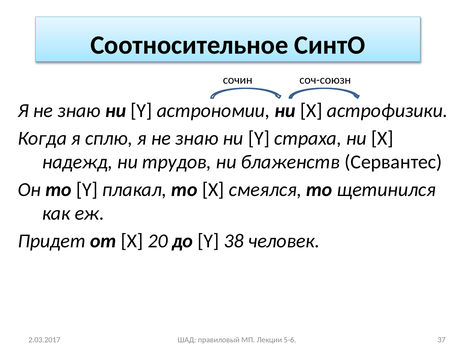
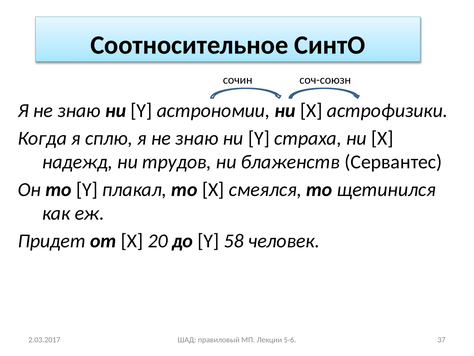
38: 38 -> 58
